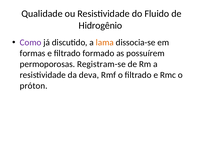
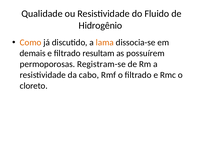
Como colour: purple -> orange
formas: formas -> demais
formado: formado -> resultam
deva: deva -> cabo
próton: próton -> cloreto
